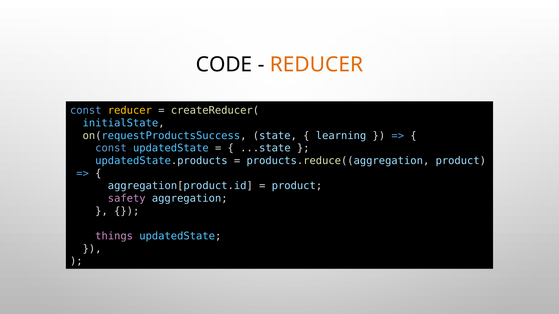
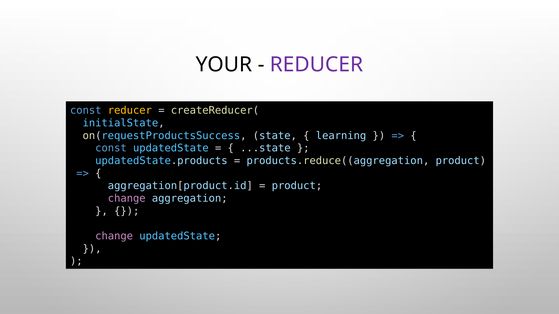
CODE: CODE -> YOUR
REDUCER at (316, 65) colour: orange -> purple
safety at (127, 199): safety -> change
things at (114, 236): things -> change
